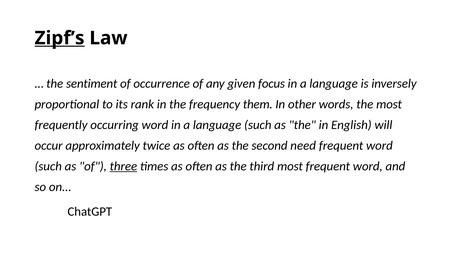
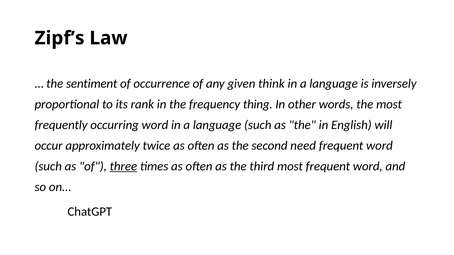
Zipf’s underline: present -> none
focus: focus -> think
them: them -> thing
